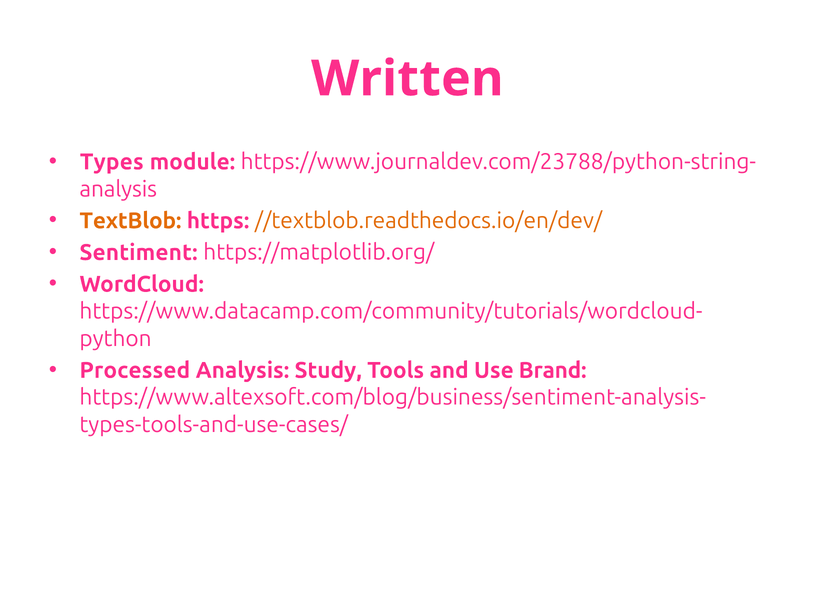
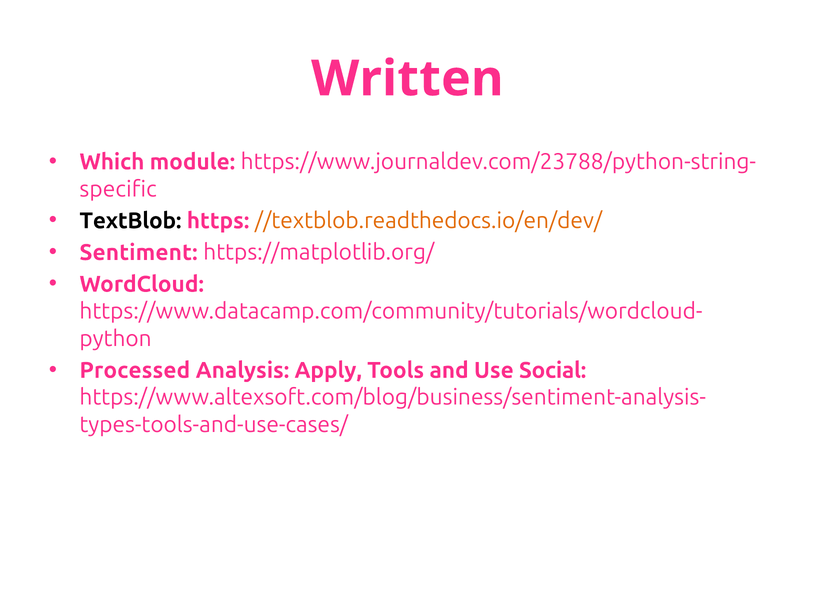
Types: Types -> Which
analysis at (118, 189): analysis -> specific
TextBlob colour: orange -> black
Study: Study -> Apply
Brand: Brand -> Social
